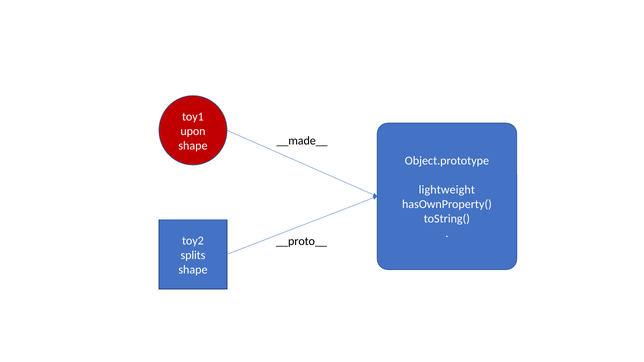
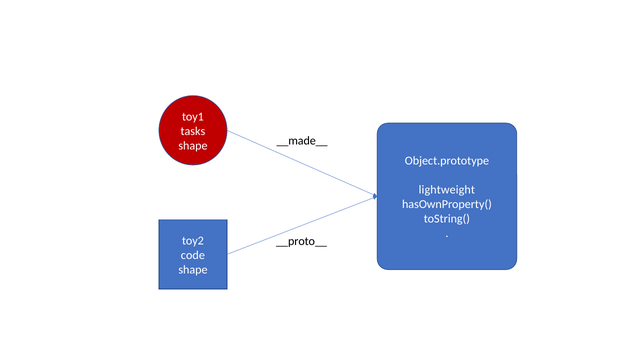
upon: upon -> tasks
splits: splits -> code
